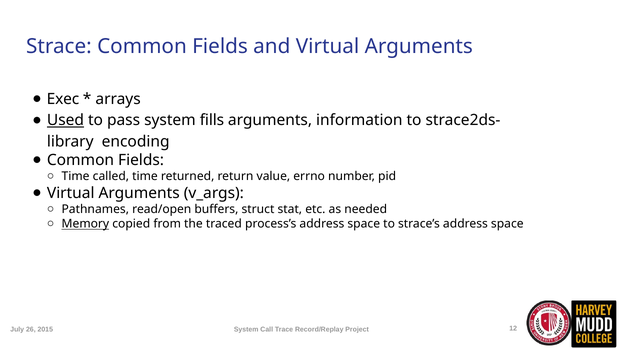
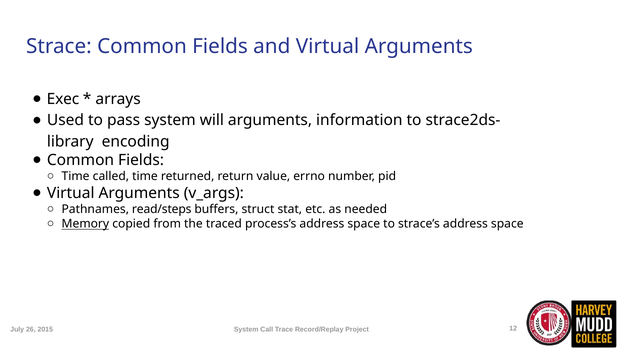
Used underline: present -> none
fills: fills -> will
read/open: read/open -> read/steps
